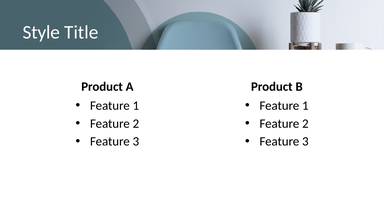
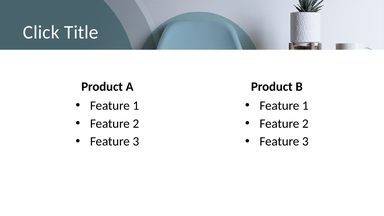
Style: Style -> Click
